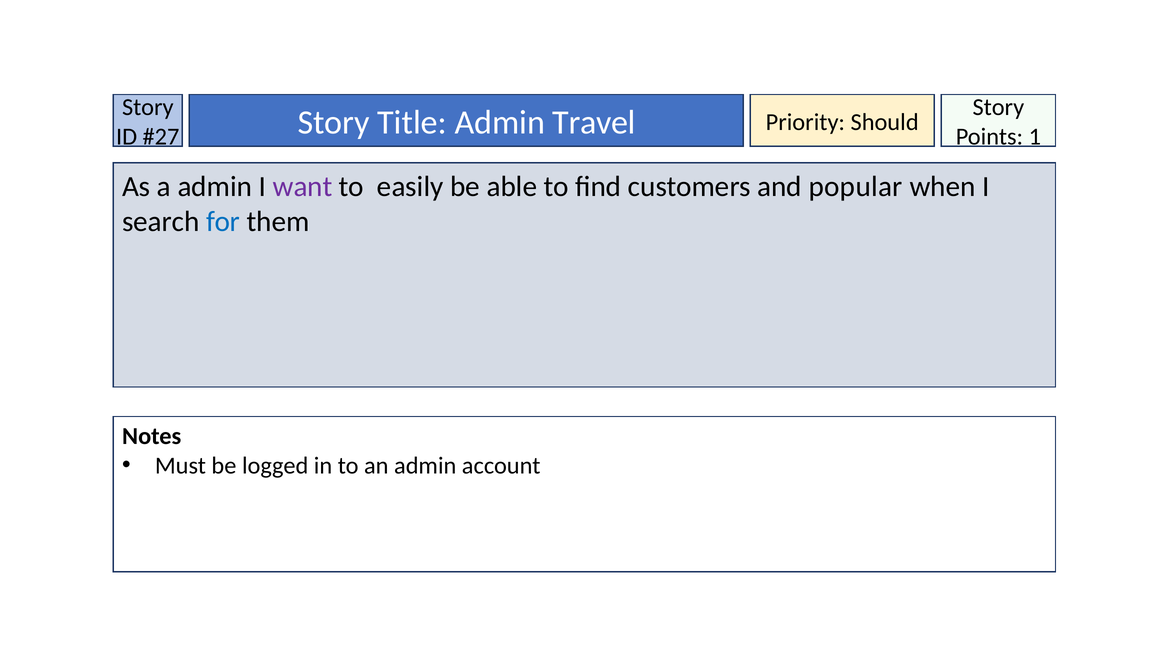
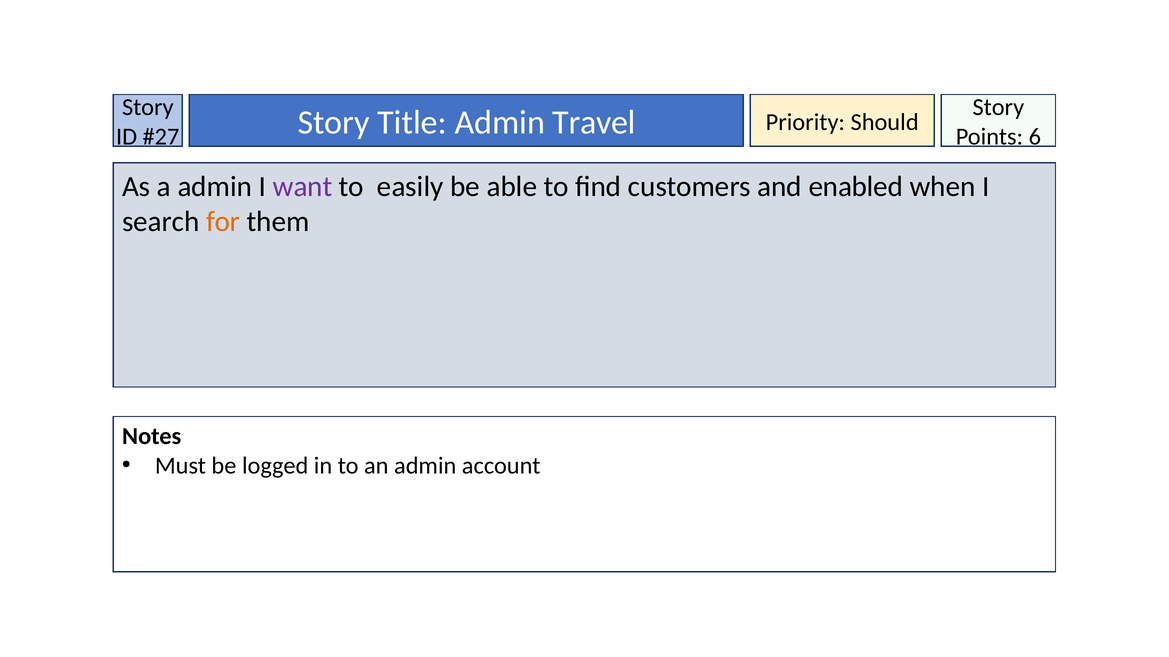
1: 1 -> 6
popular: popular -> enabled
for colour: blue -> orange
